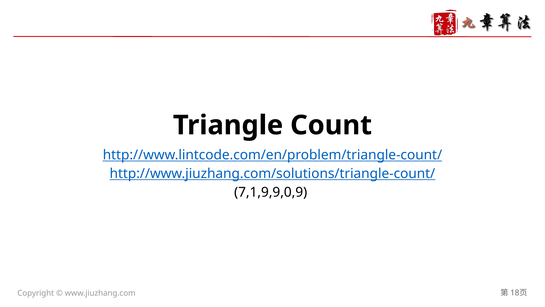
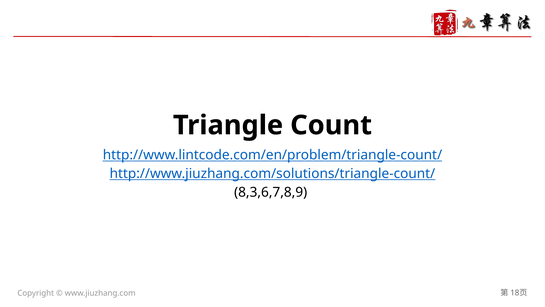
7,1,9,9,0,9: 7,1,9,9,0,9 -> 8,3,6,7,8,9
